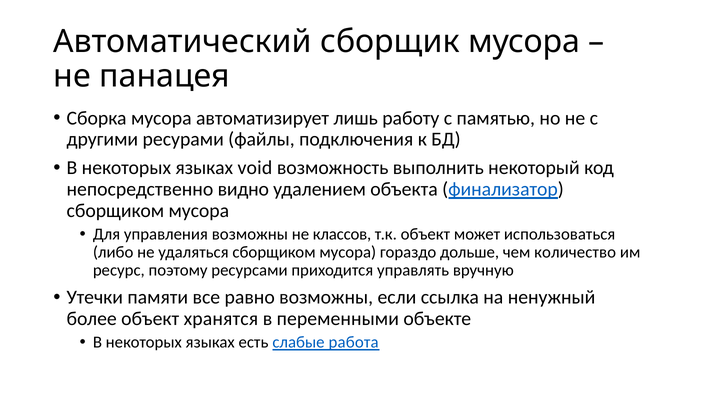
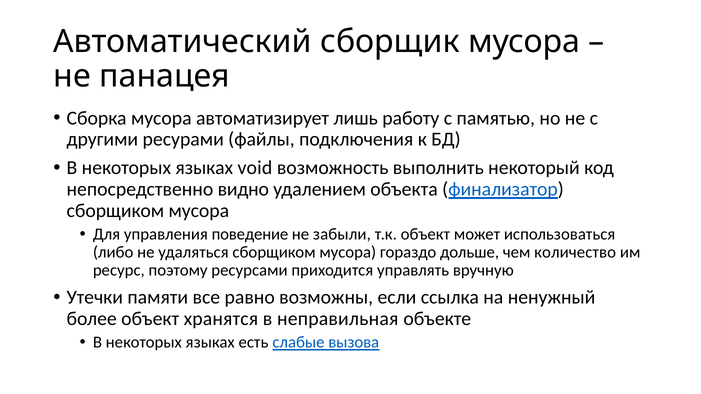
управления возможны: возможны -> поведение
классов: классов -> забыли
переменными: переменными -> неправильная
работа: работа -> вызова
